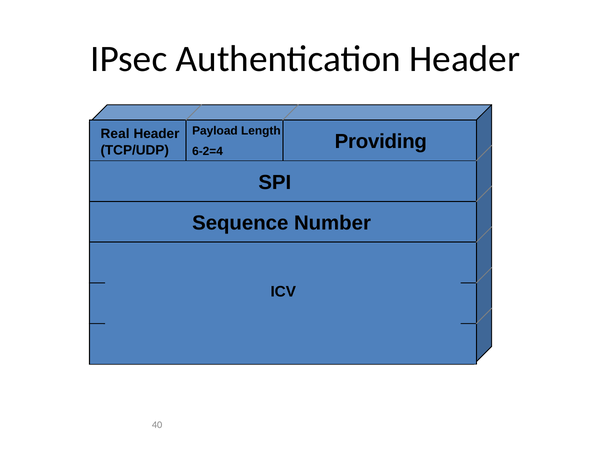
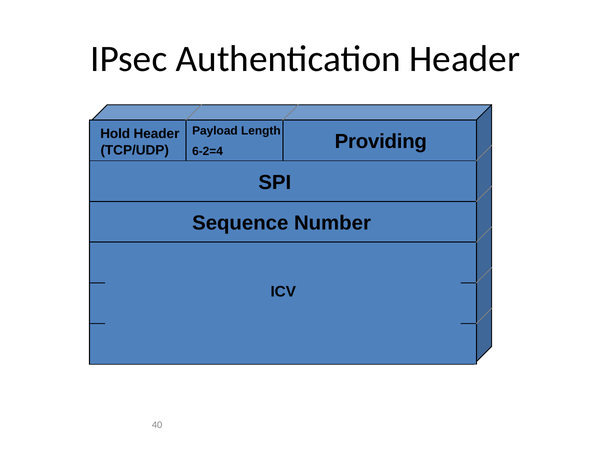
Real: Real -> Hold
